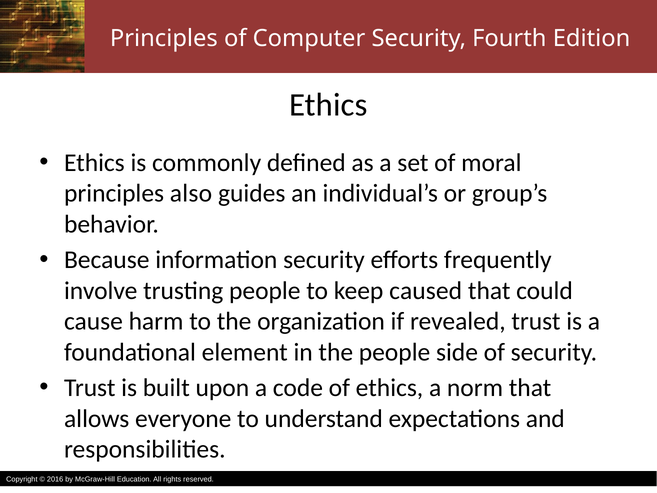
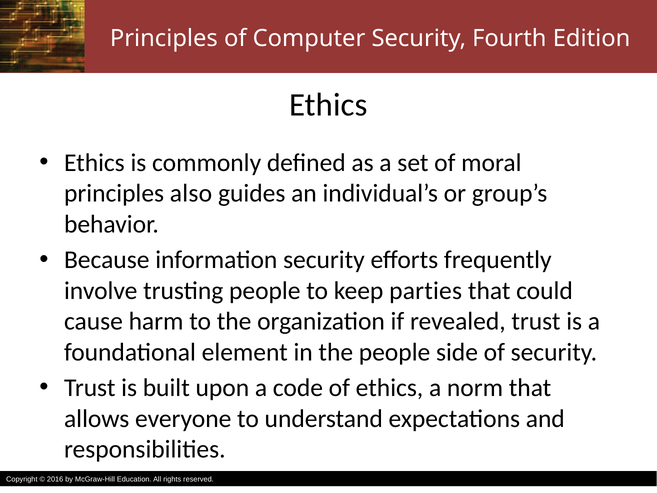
caused: caused -> parties
